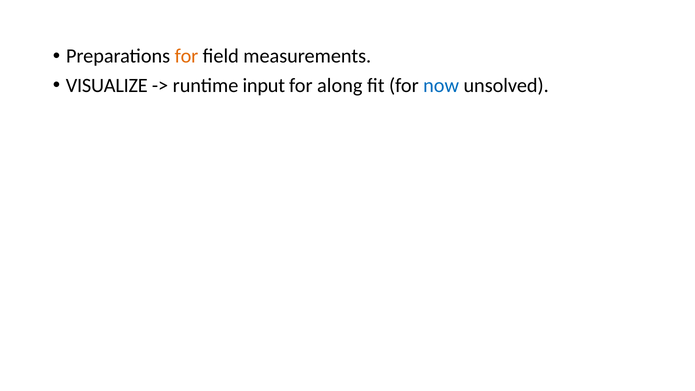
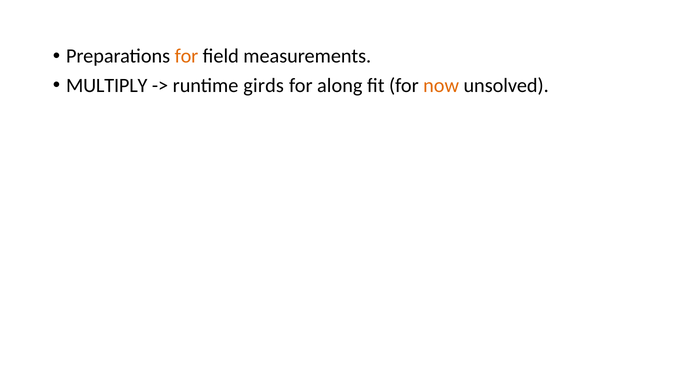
VISUALIZE: VISUALIZE -> MULTIPLY
input: input -> girds
now colour: blue -> orange
